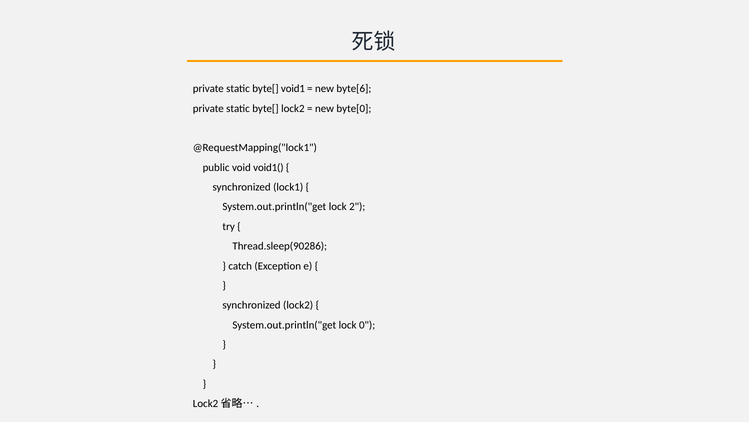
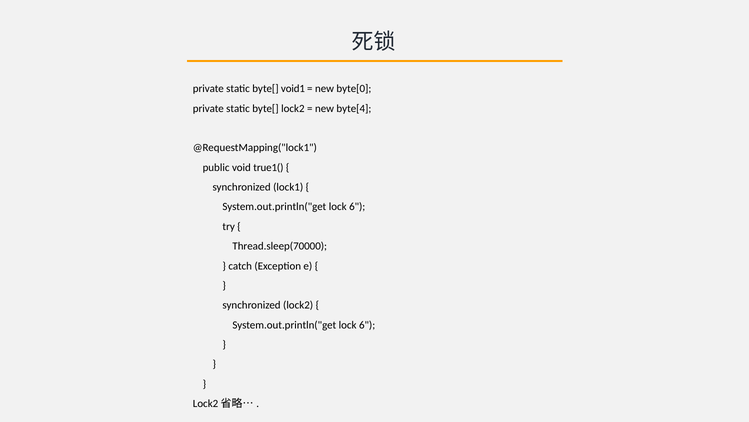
byte[6: byte[6 -> byte[0
byte[0: byte[0 -> byte[4
void1(: void1( -> true1(
2 at (357, 207): 2 -> 6
Thread.sleep(90286: Thread.sleep(90286 -> Thread.sleep(70000
0 at (367, 325): 0 -> 6
